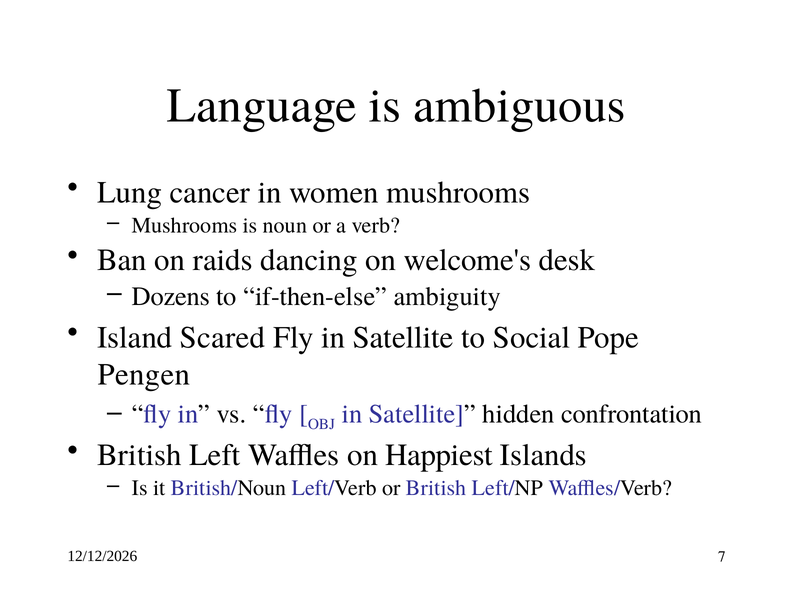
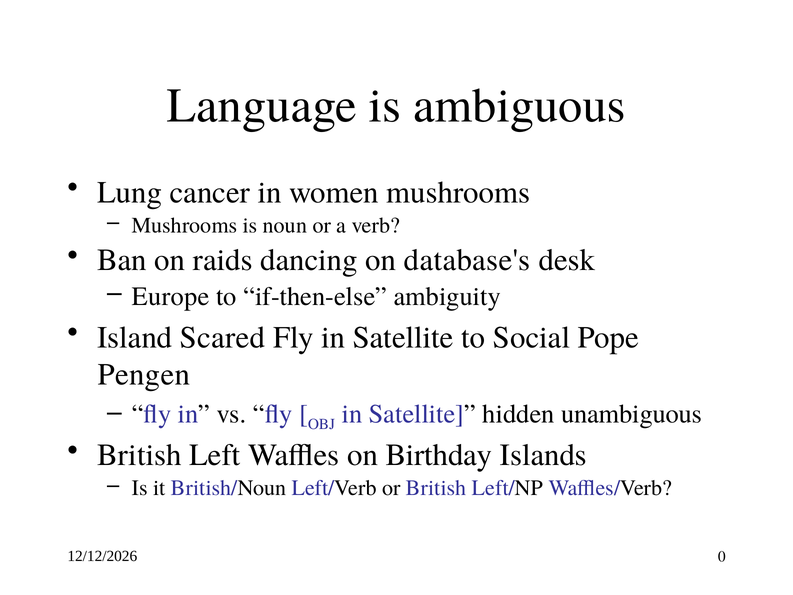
welcome's: welcome's -> database's
Dozens: Dozens -> Europe
confrontation: confrontation -> unambiguous
Happiest: Happiest -> Birthday
7: 7 -> 0
